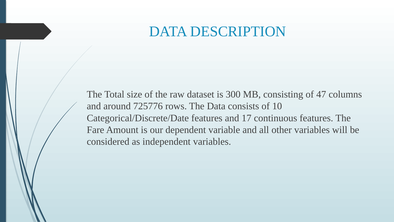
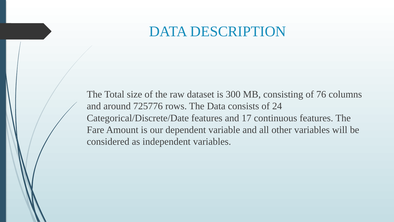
47: 47 -> 76
10: 10 -> 24
